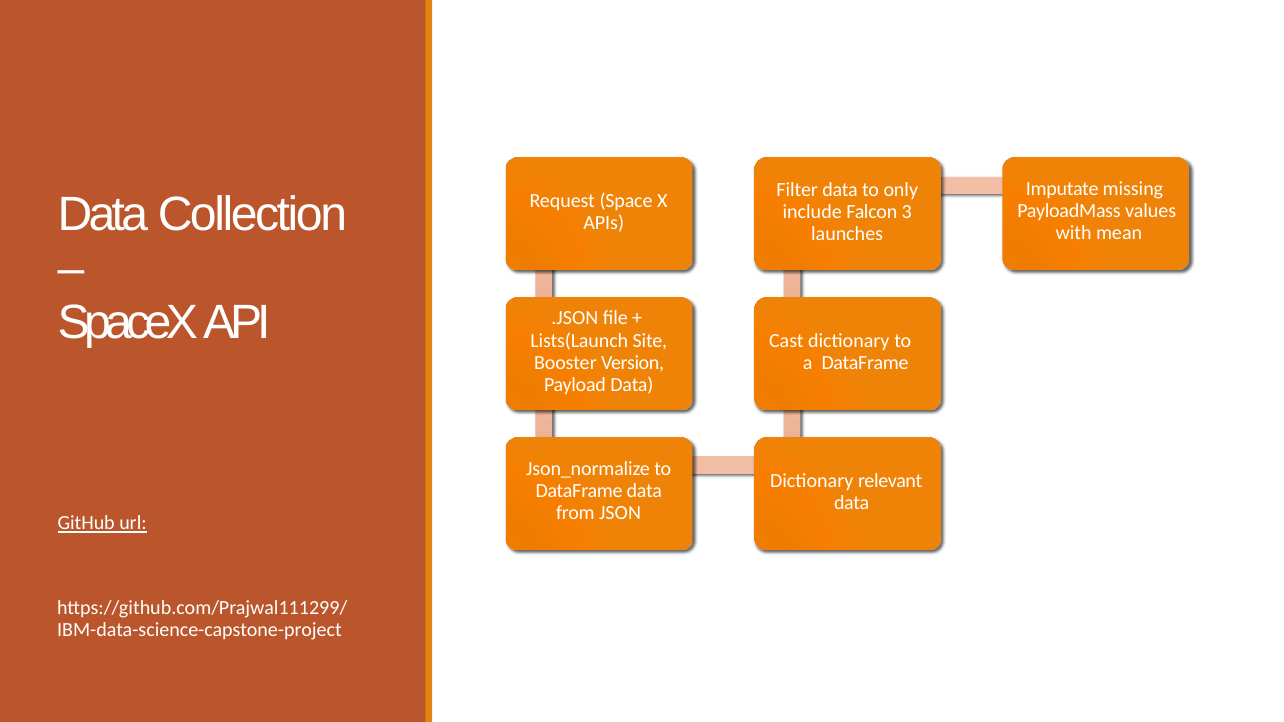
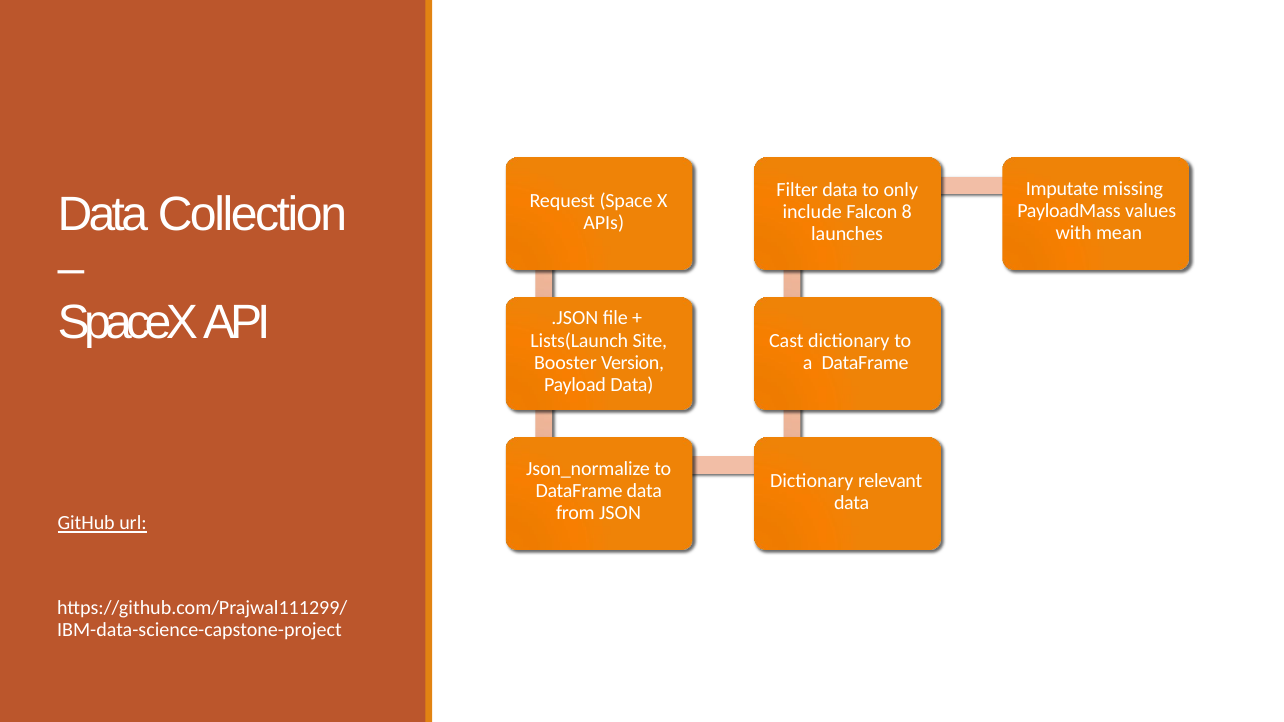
3: 3 -> 8
